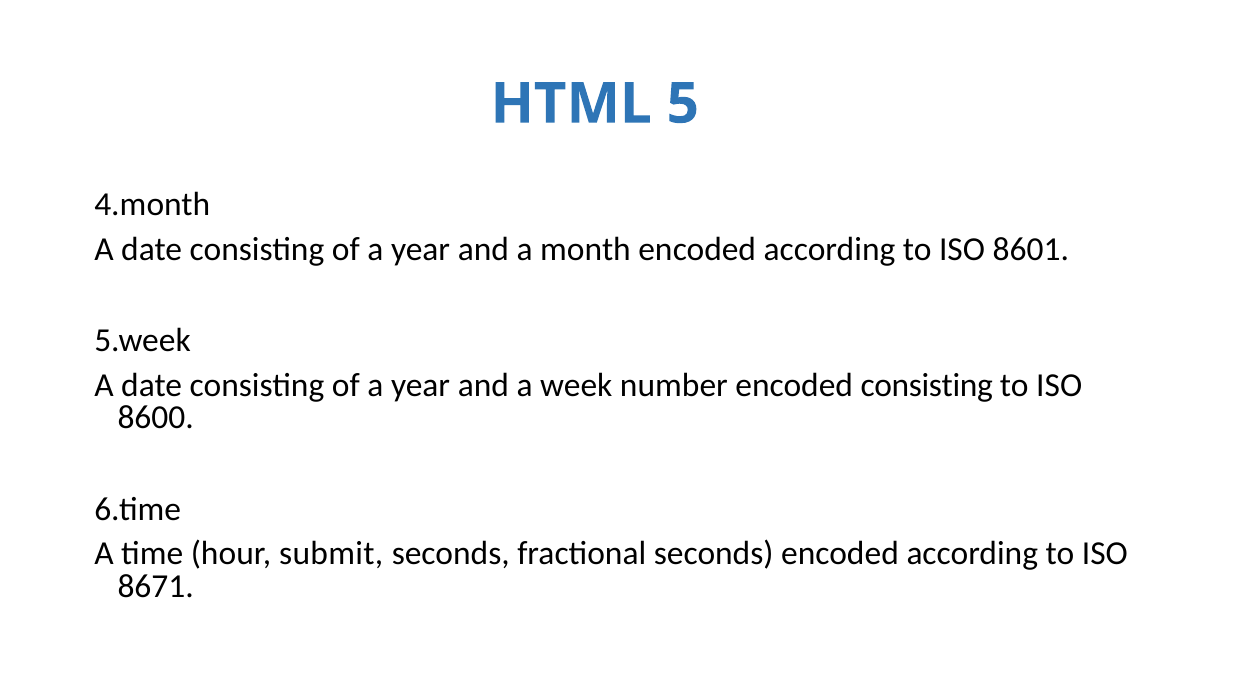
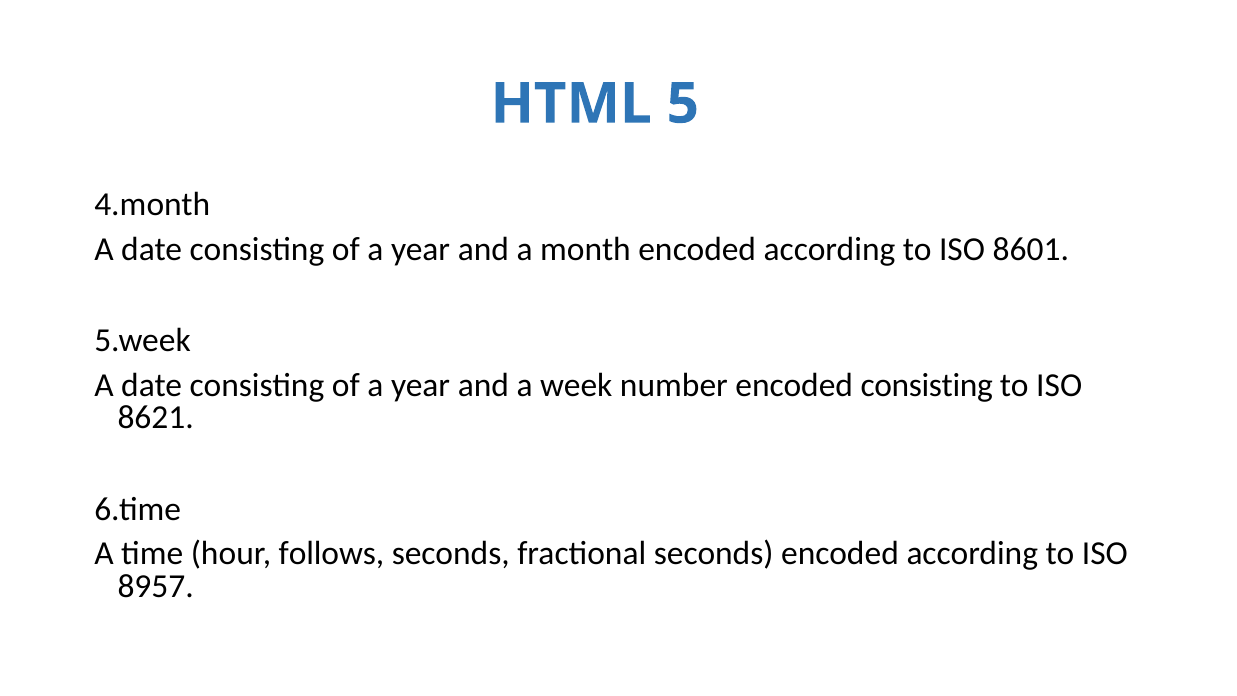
8600: 8600 -> 8621
submit: submit -> follows
8671: 8671 -> 8957
